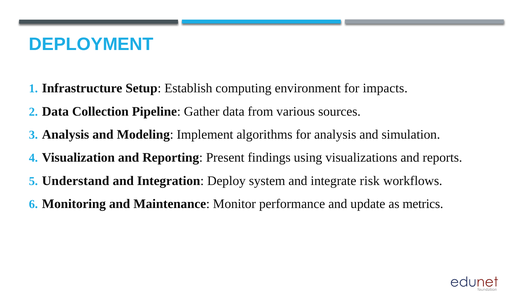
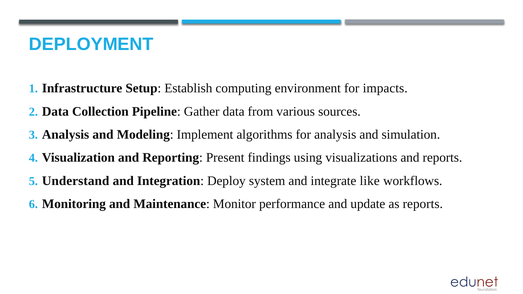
risk: risk -> like
as metrics: metrics -> reports
